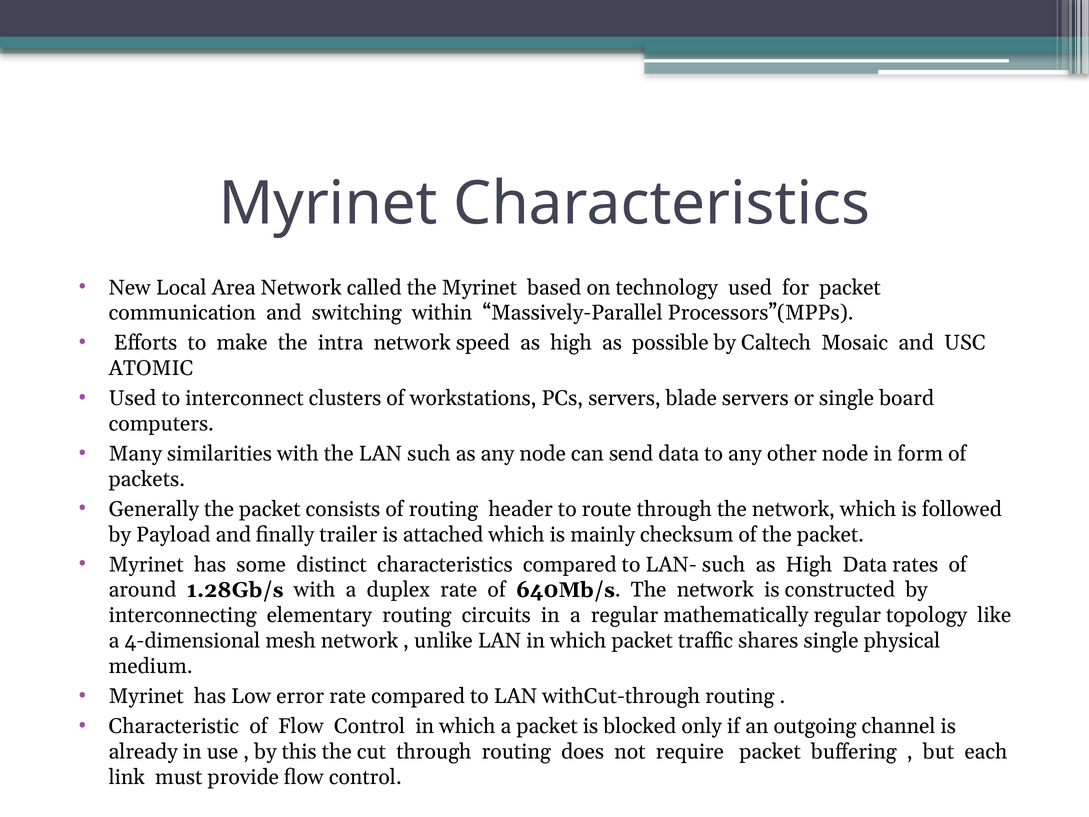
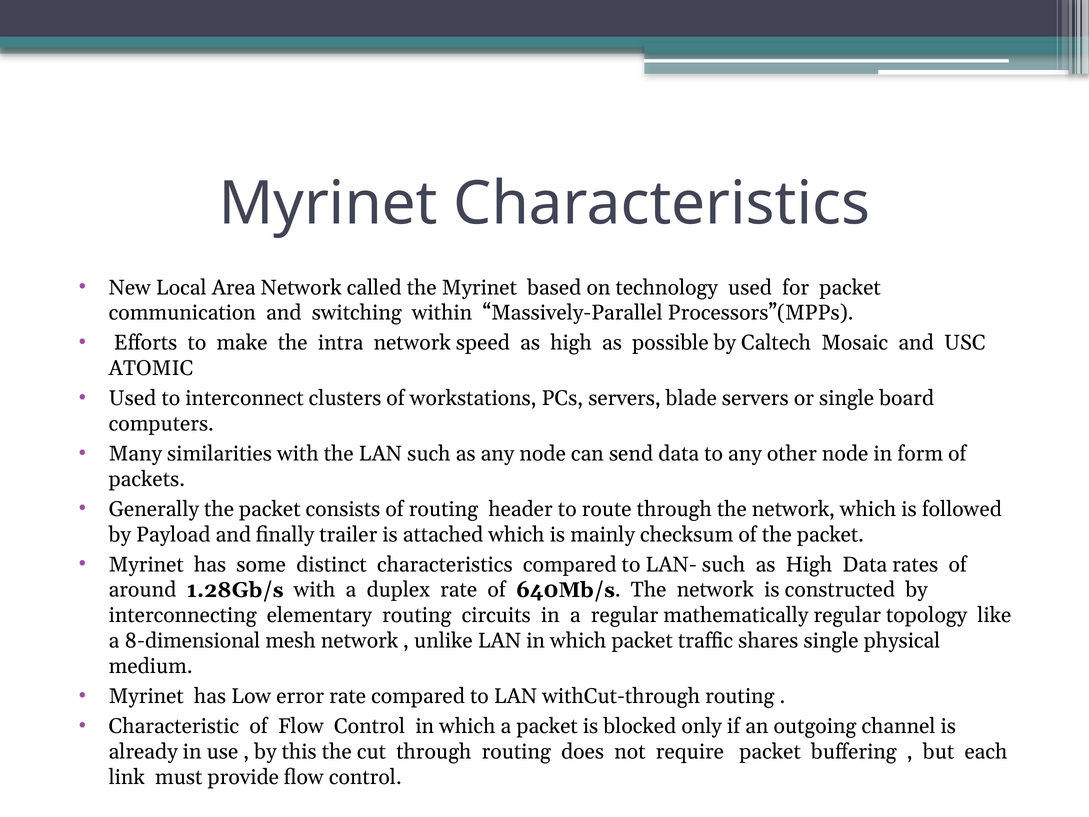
4-dimensional: 4-dimensional -> 8-dimensional
